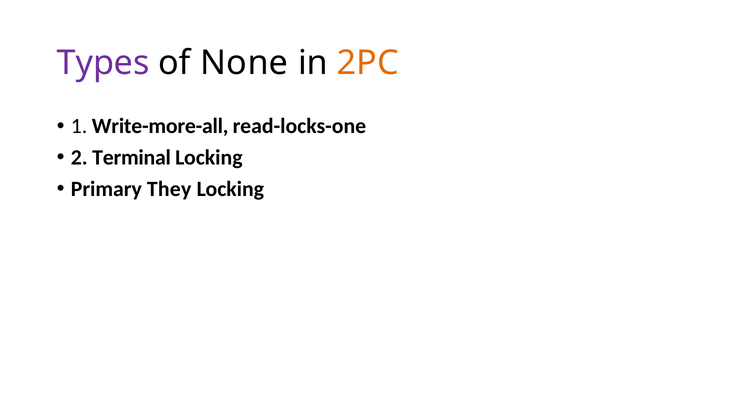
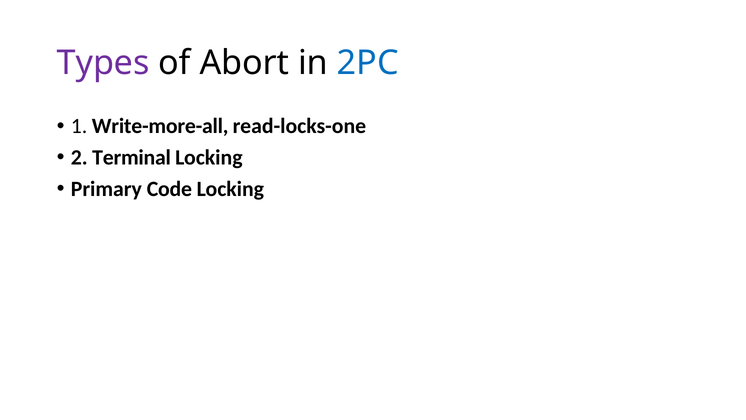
None: None -> Abort
2PC colour: orange -> blue
They: They -> Code
